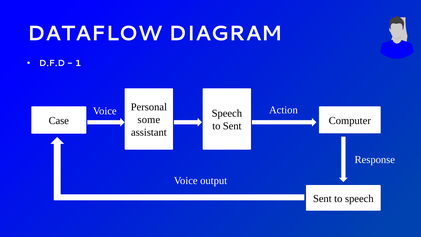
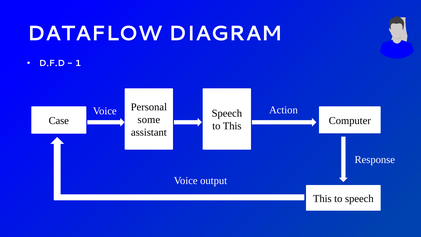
to Sent: Sent -> This
Sent at (322, 198): Sent -> This
